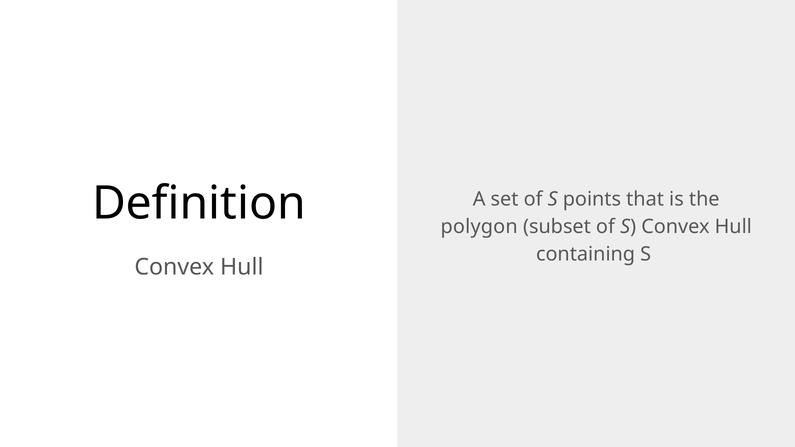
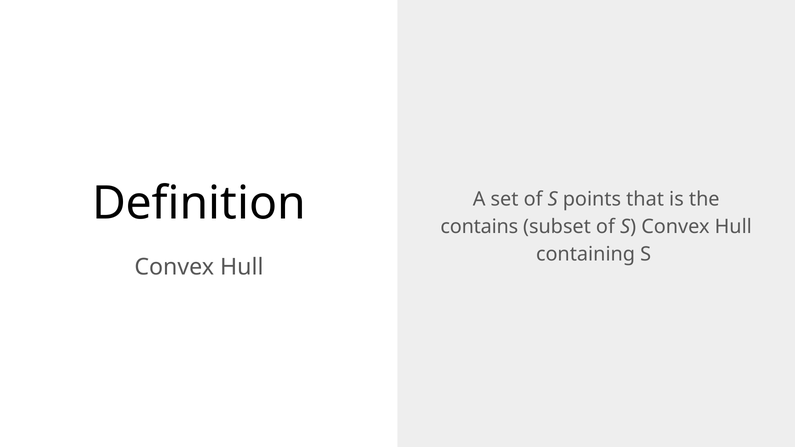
polygon: polygon -> contains
